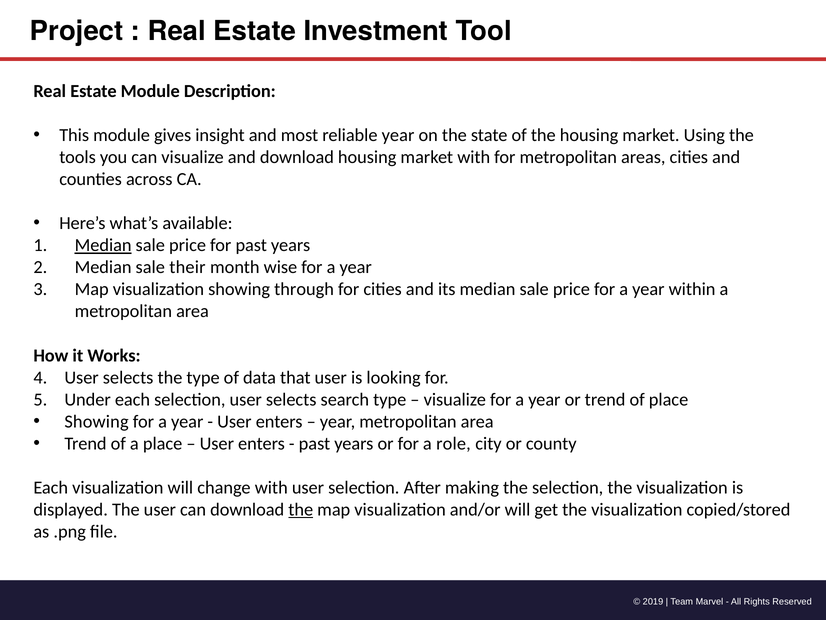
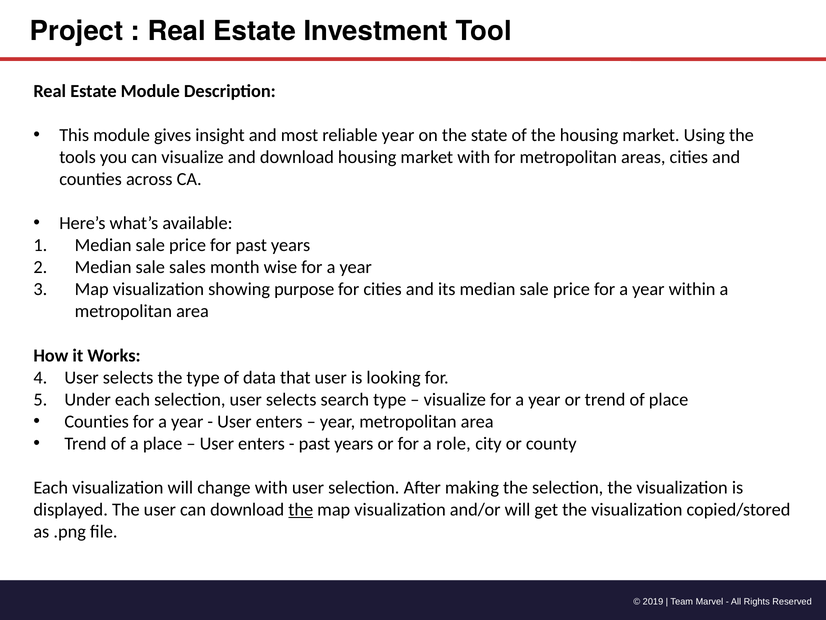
Median at (103, 245) underline: present -> none
their: their -> sales
through: through -> purpose
Showing at (97, 421): Showing -> Counties
